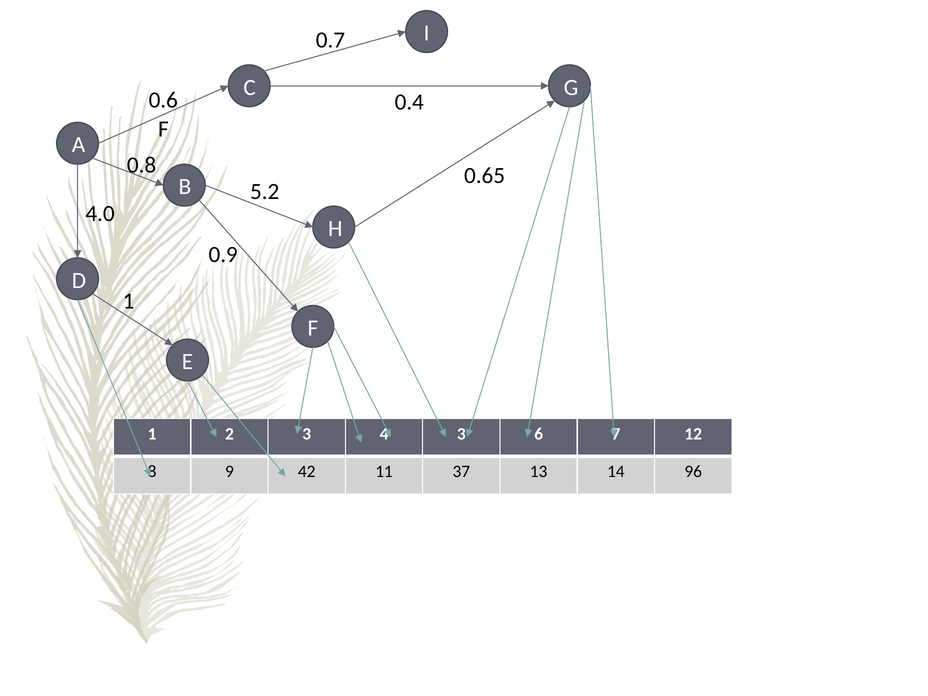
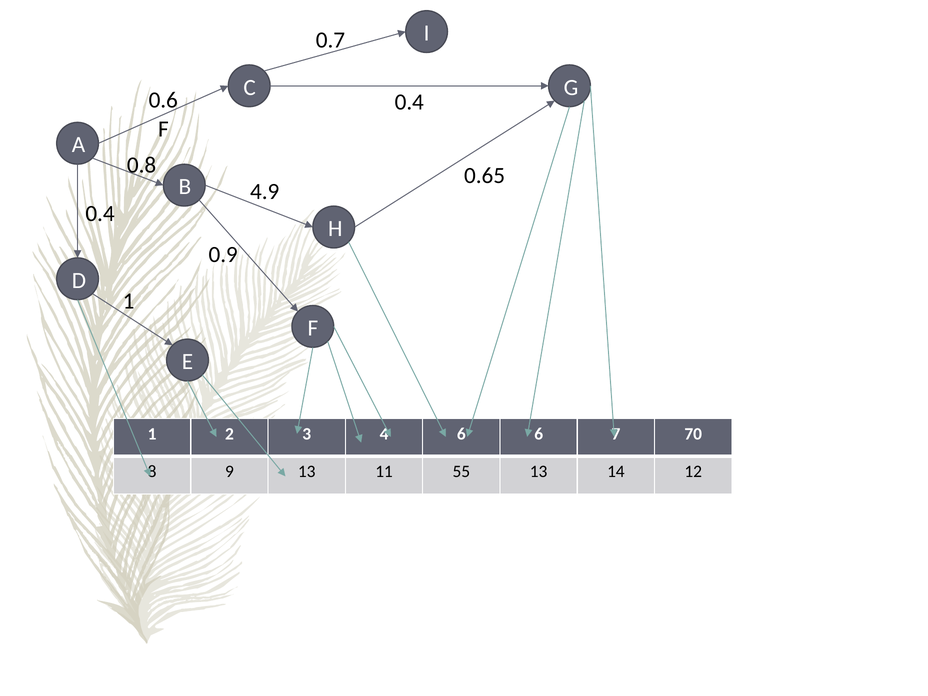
5.2: 5.2 -> 4.9
4.0 at (100, 213): 4.0 -> 0.4
3 at (461, 434): 3 -> 6
12: 12 -> 70
9 42: 42 -> 13
37: 37 -> 55
96: 96 -> 12
